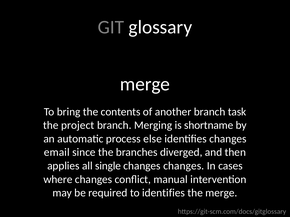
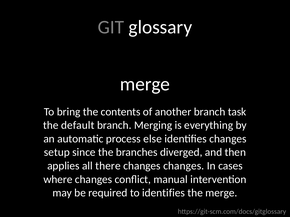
project: project -> default
shortname: shortname -> everything
email: email -> setup
single: single -> there
